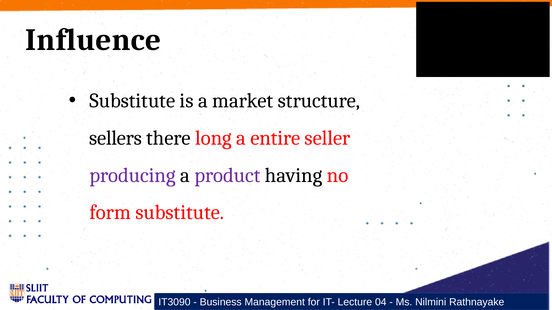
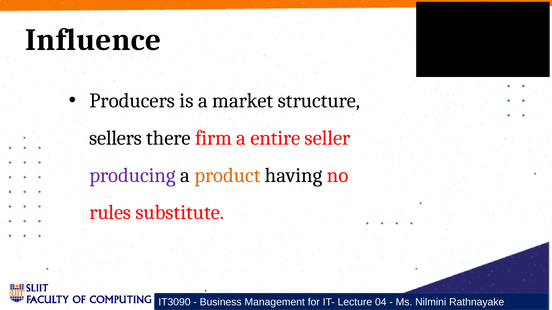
Substitute at (132, 101): Substitute -> Producers
long: long -> firm
product colour: purple -> orange
form: form -> rules
